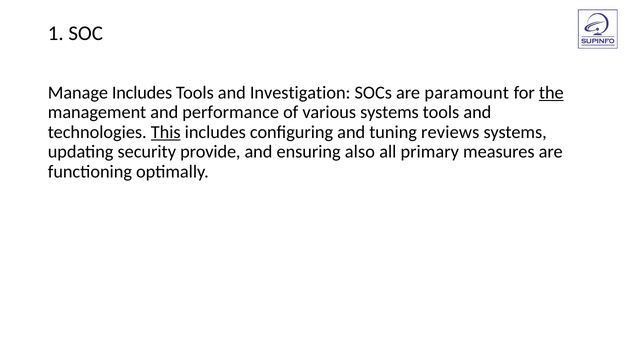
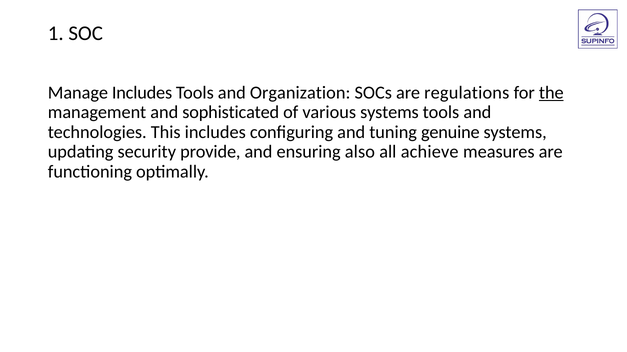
Investigation: Investigation -> Organization
paramount: paramount -> regulations
performance: performance -> sophisticated
This underline: present -> none
reviews: reviews -> genuine
primary: primary -> achieve
